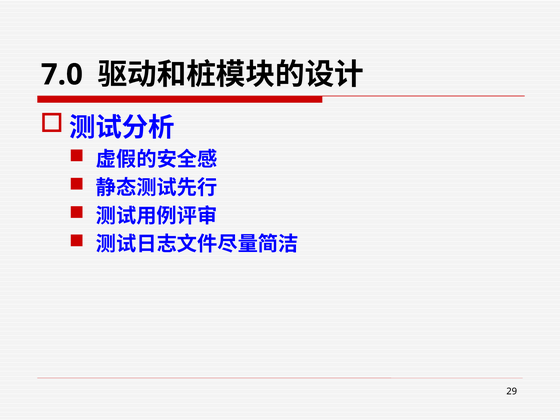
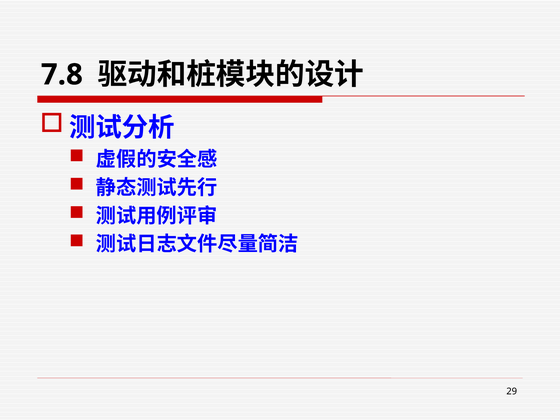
7.0: 7.0 -> 7.8
